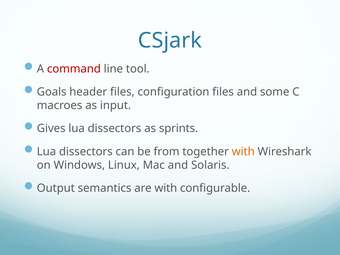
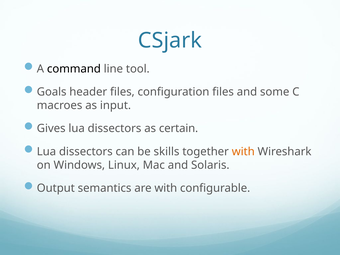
command colour: red -> black
sprints: sprints -> certain
from: from -> skills
